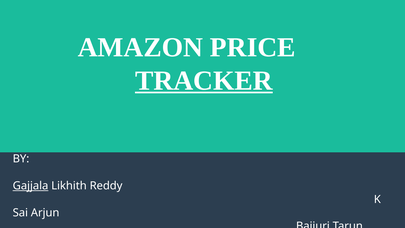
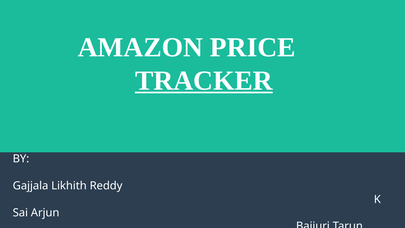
Gajjala underline: present -> none
